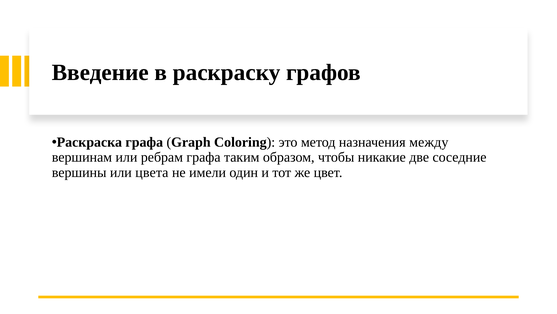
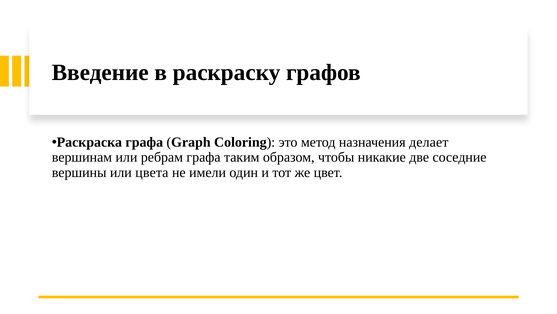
между: между -> делает
